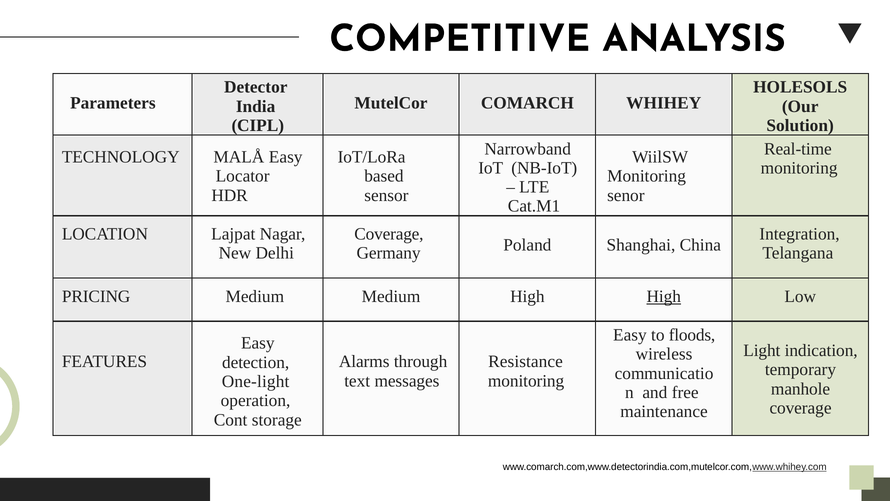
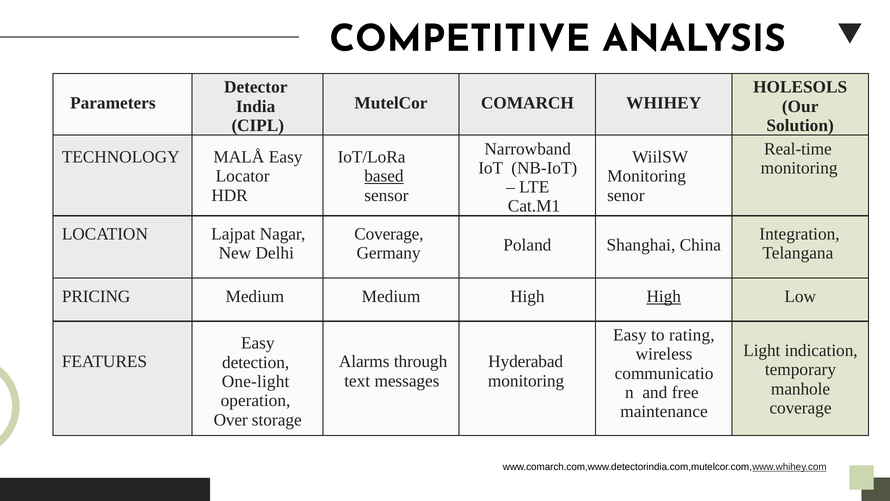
based underline: none -> present
floods: floods -> rating
Resistance: Resistance -> Hyderabad
Cont: Cont -> Over
